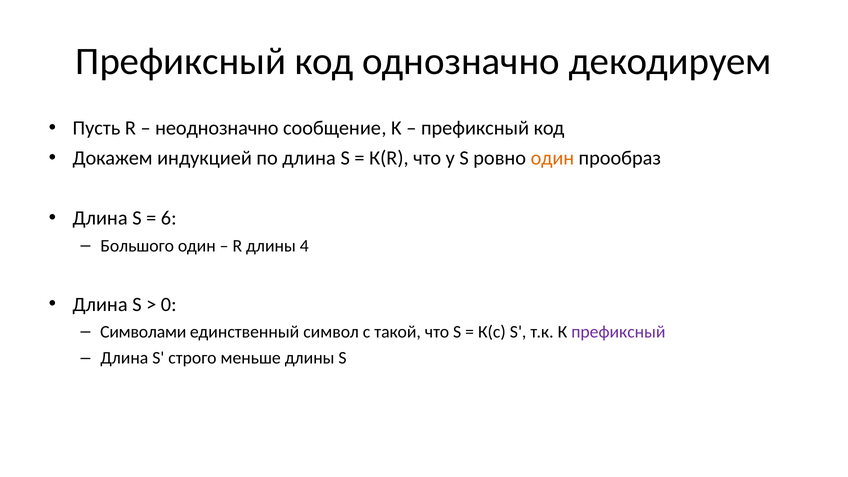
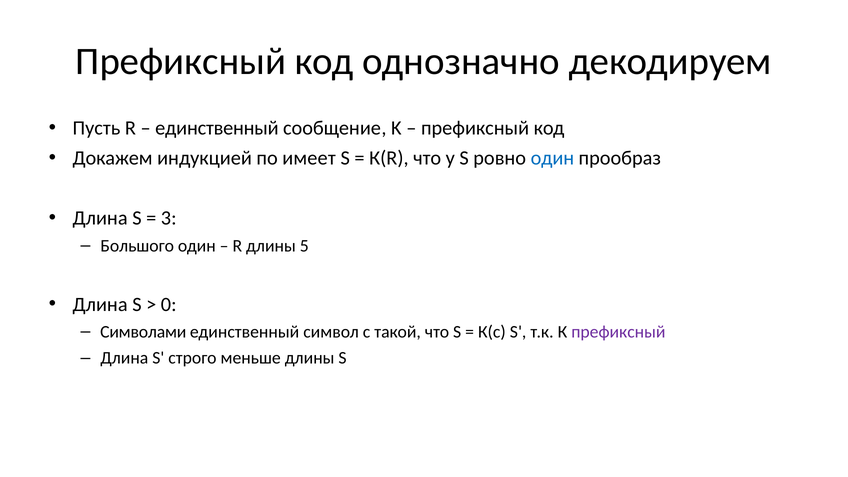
неоднозначно at (217, 128): неоднозначно -> единственный
по длина: длина -> имеет
один at (552, 158) colour: orange -> blue
6: 6 -> 3
4: 4 -> 5
